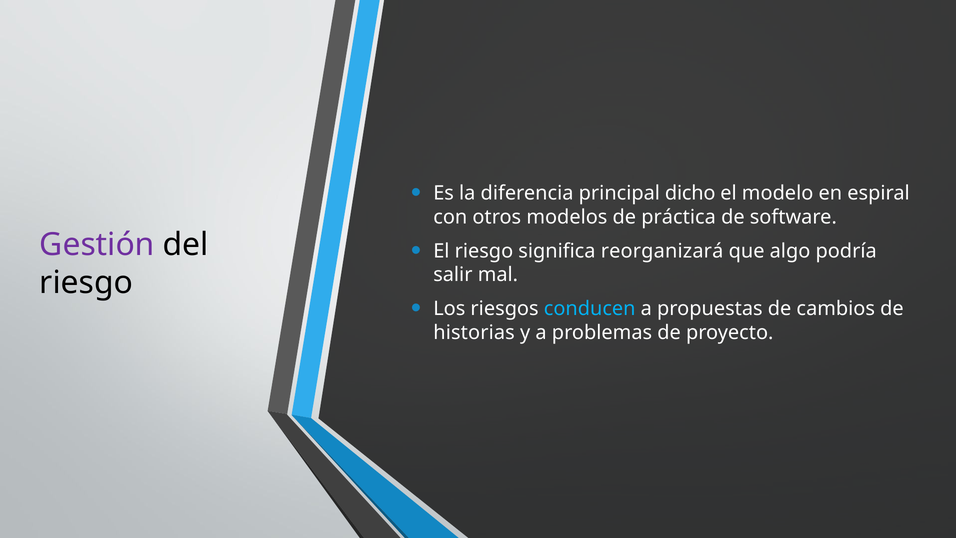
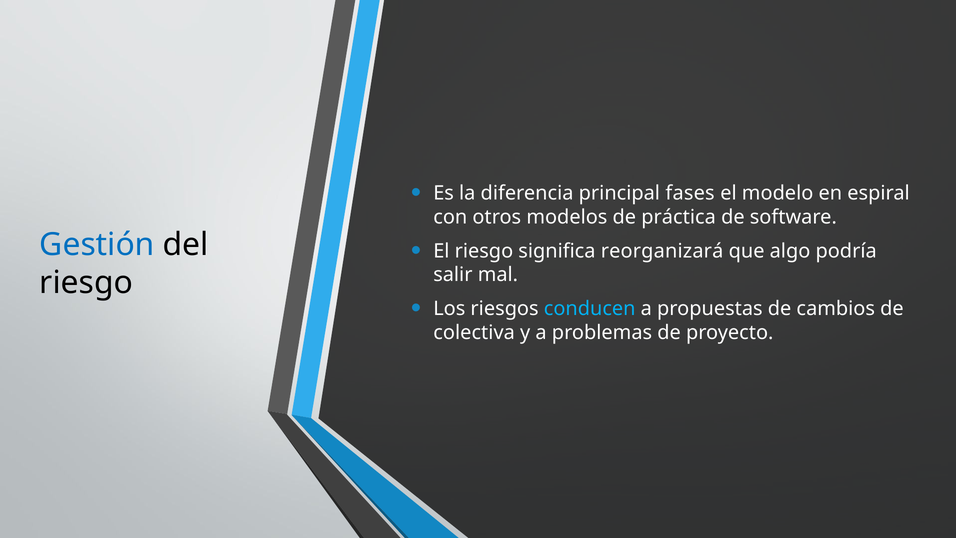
dicho: dicho -> fases
Gestión colour: purple -> blue
historias: historias -> colectiva
